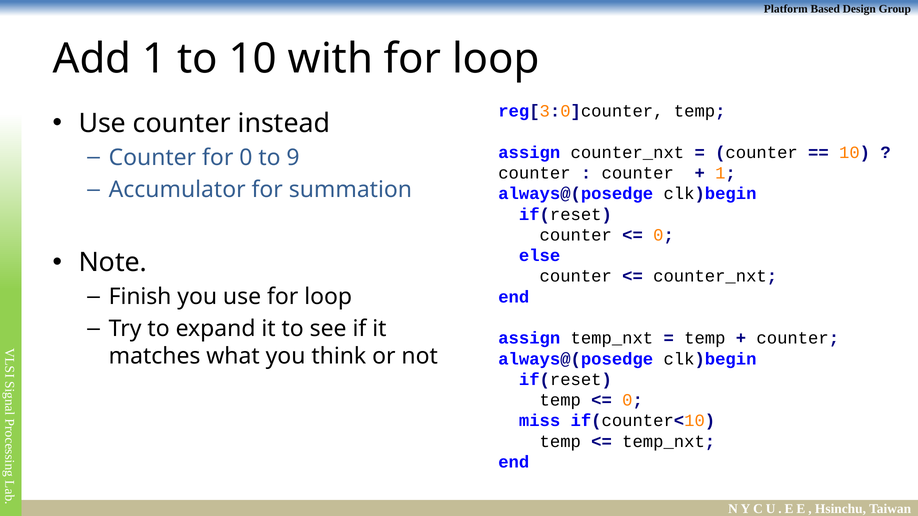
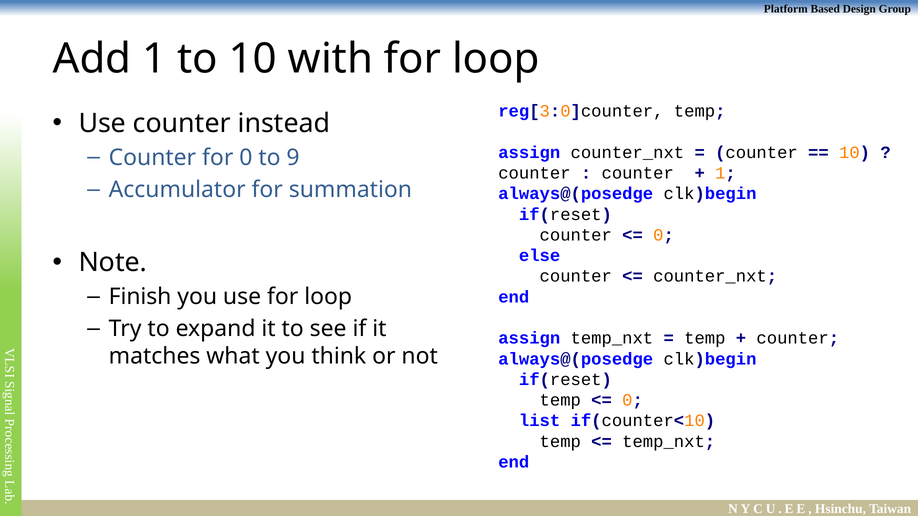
miss: miss -> list
